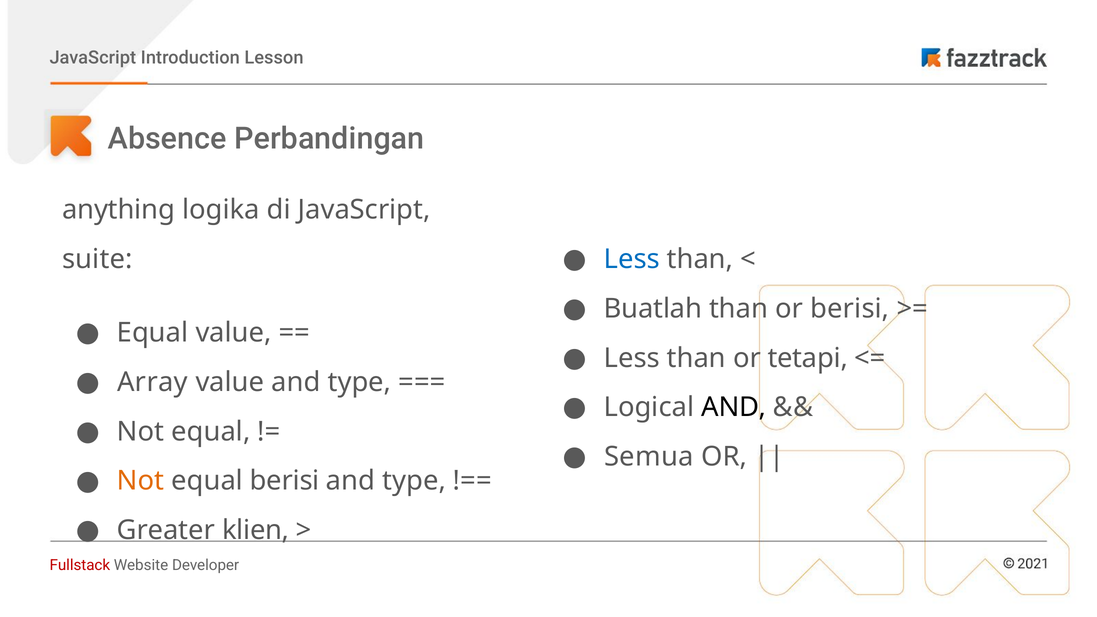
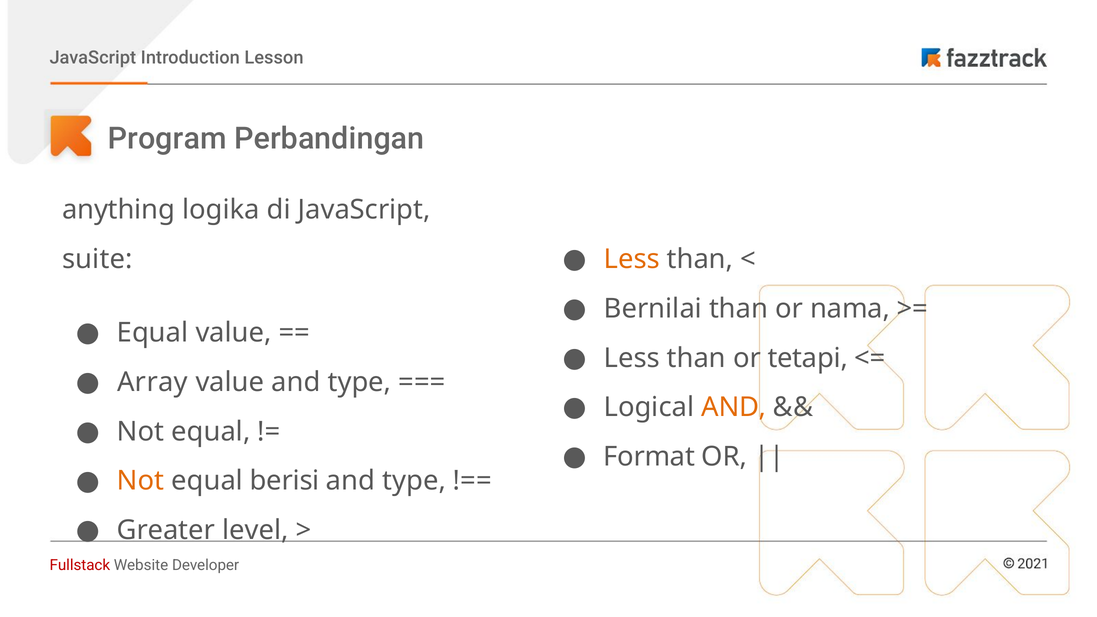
Absence: Absence -> Program
Less at (632, 259) colour: blue -> orange
Buatlah: Buatlah -> Bernilai
or berisi: berisi -> nama
AND at (734, 407) colour: black -> orange
Semua: Semua -> Format
klien: klien -> level
